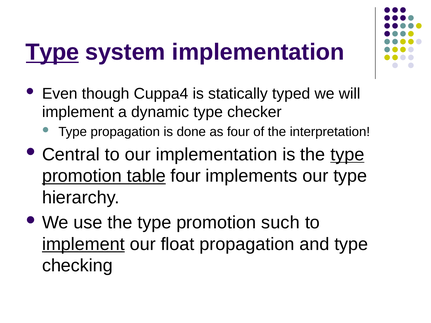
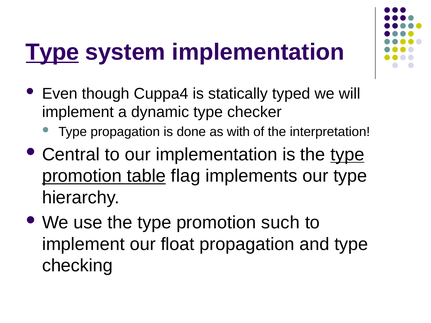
as four: four -> with
table four: four -> flag
implement at (83, 244) underline: present -> none
